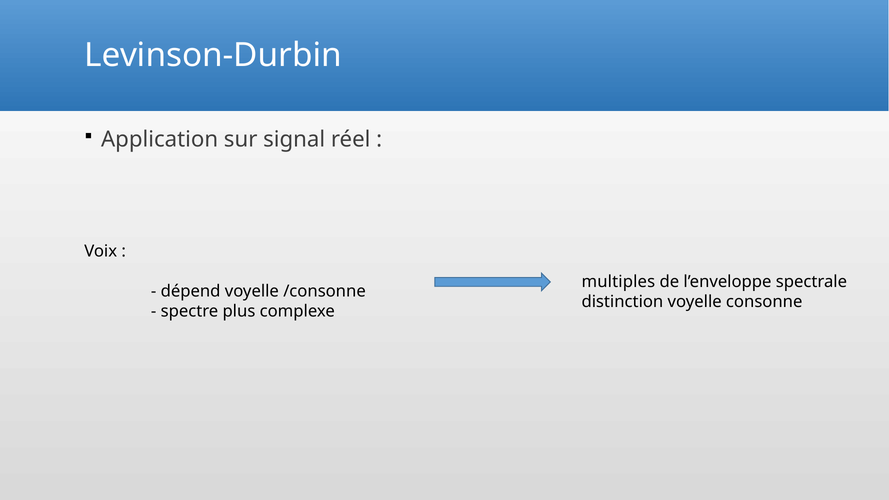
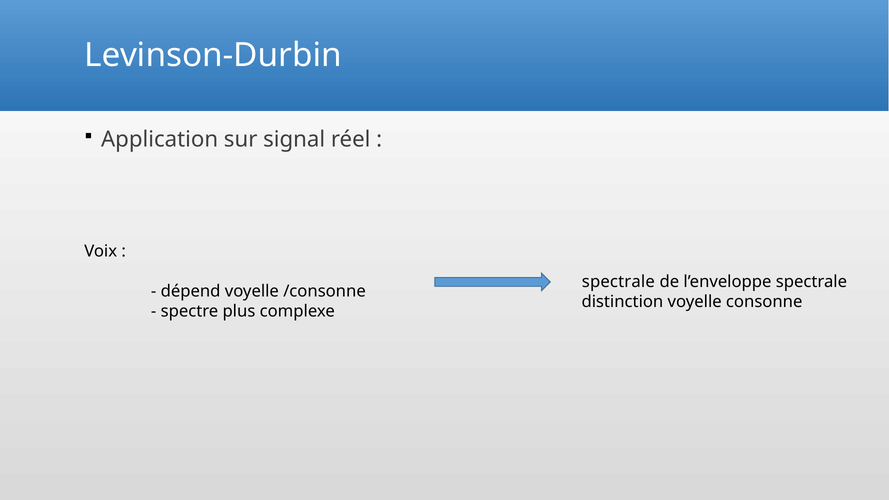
multiples at (618, 282): multiples -> spectrale
